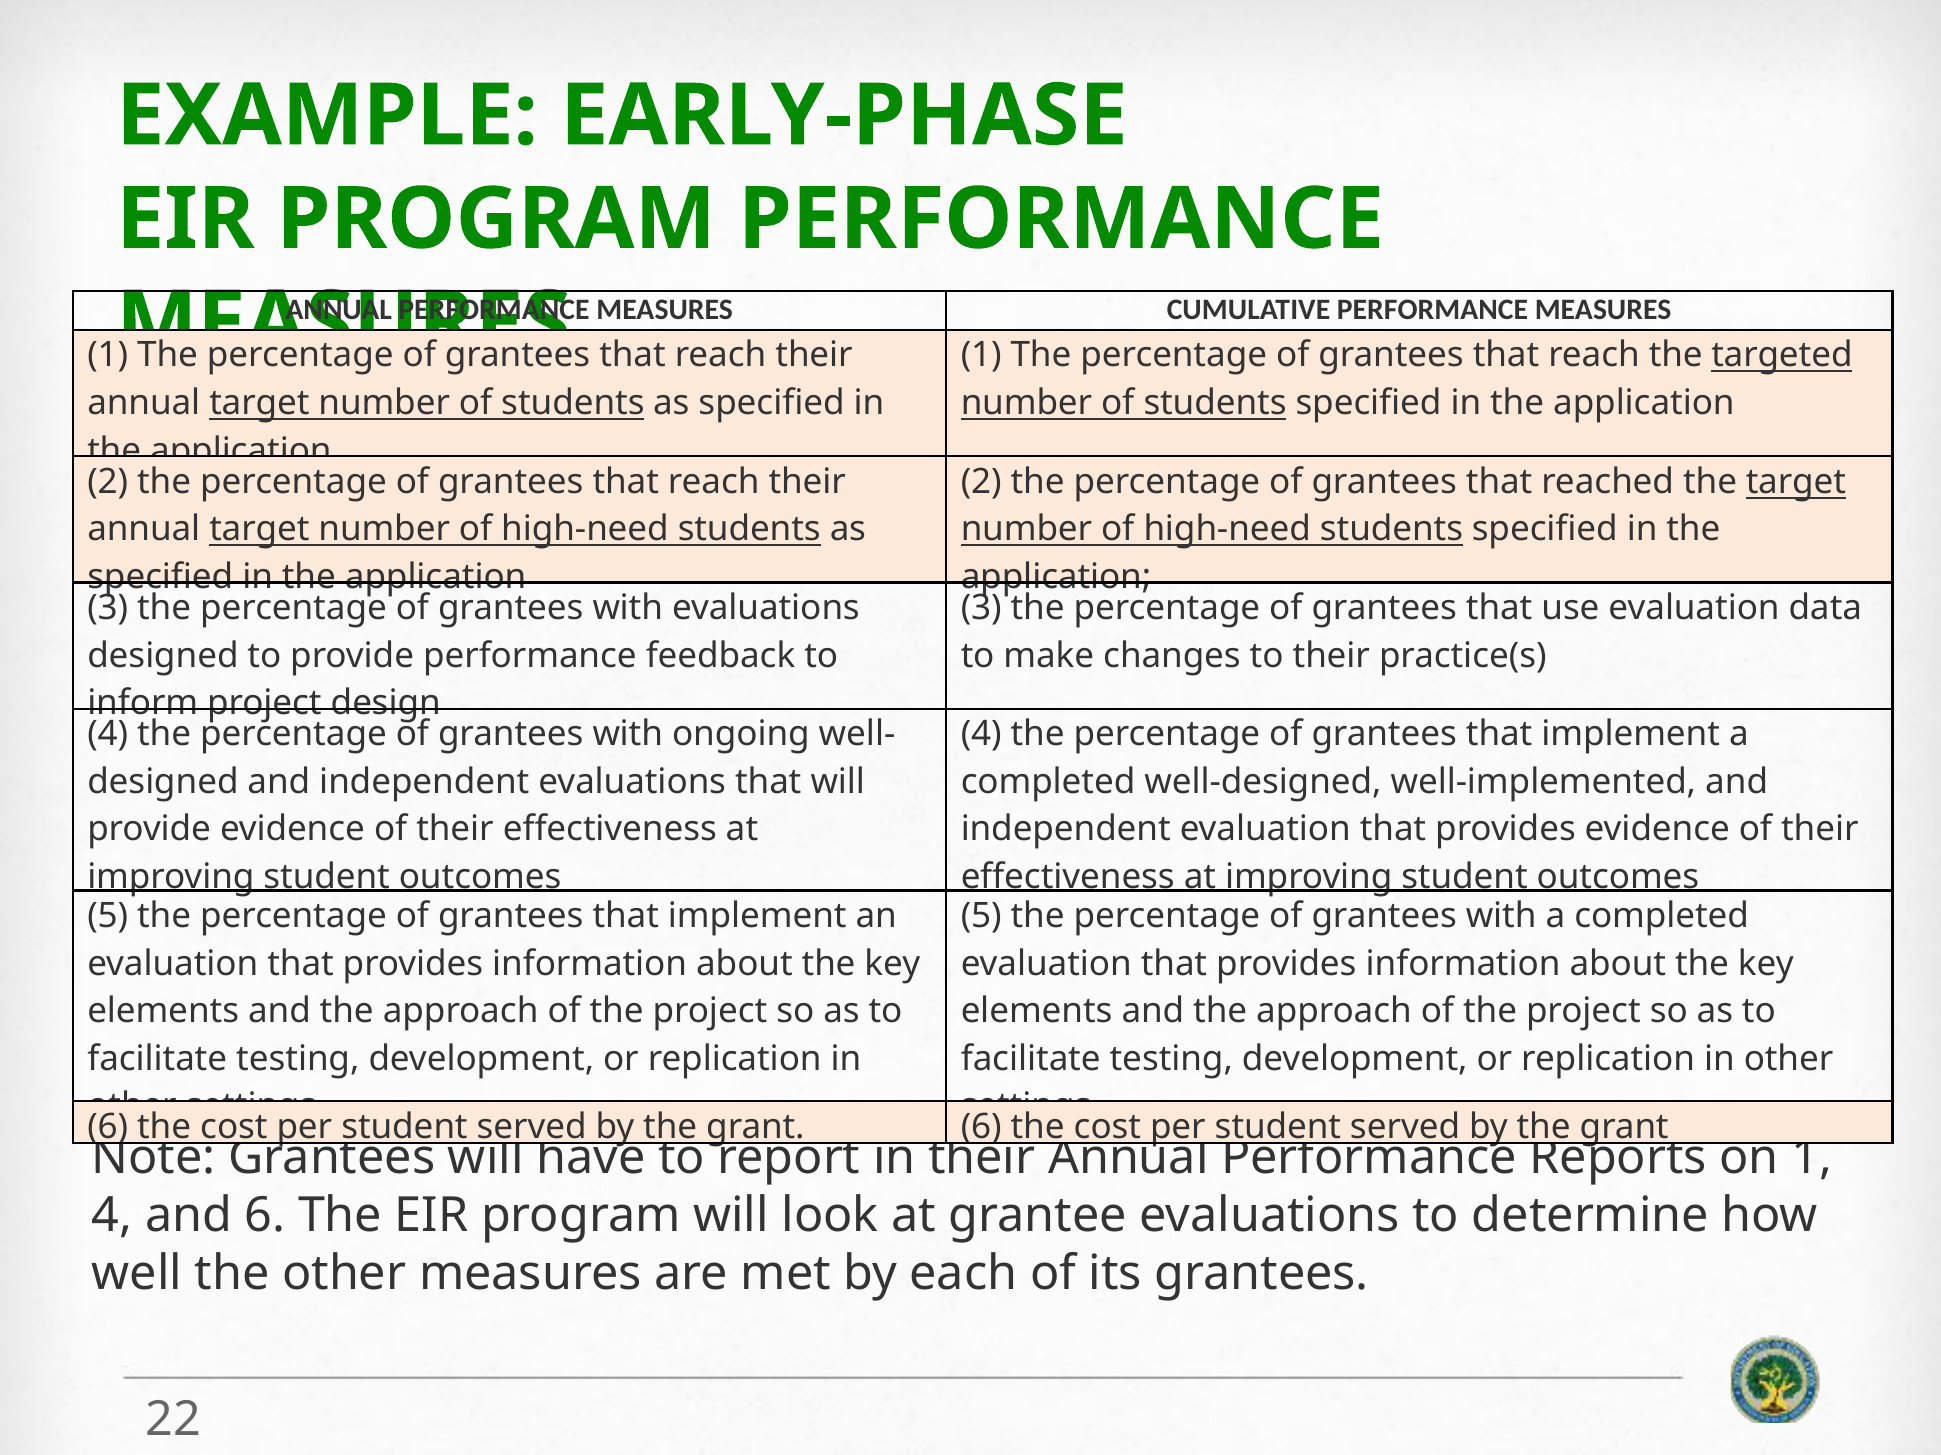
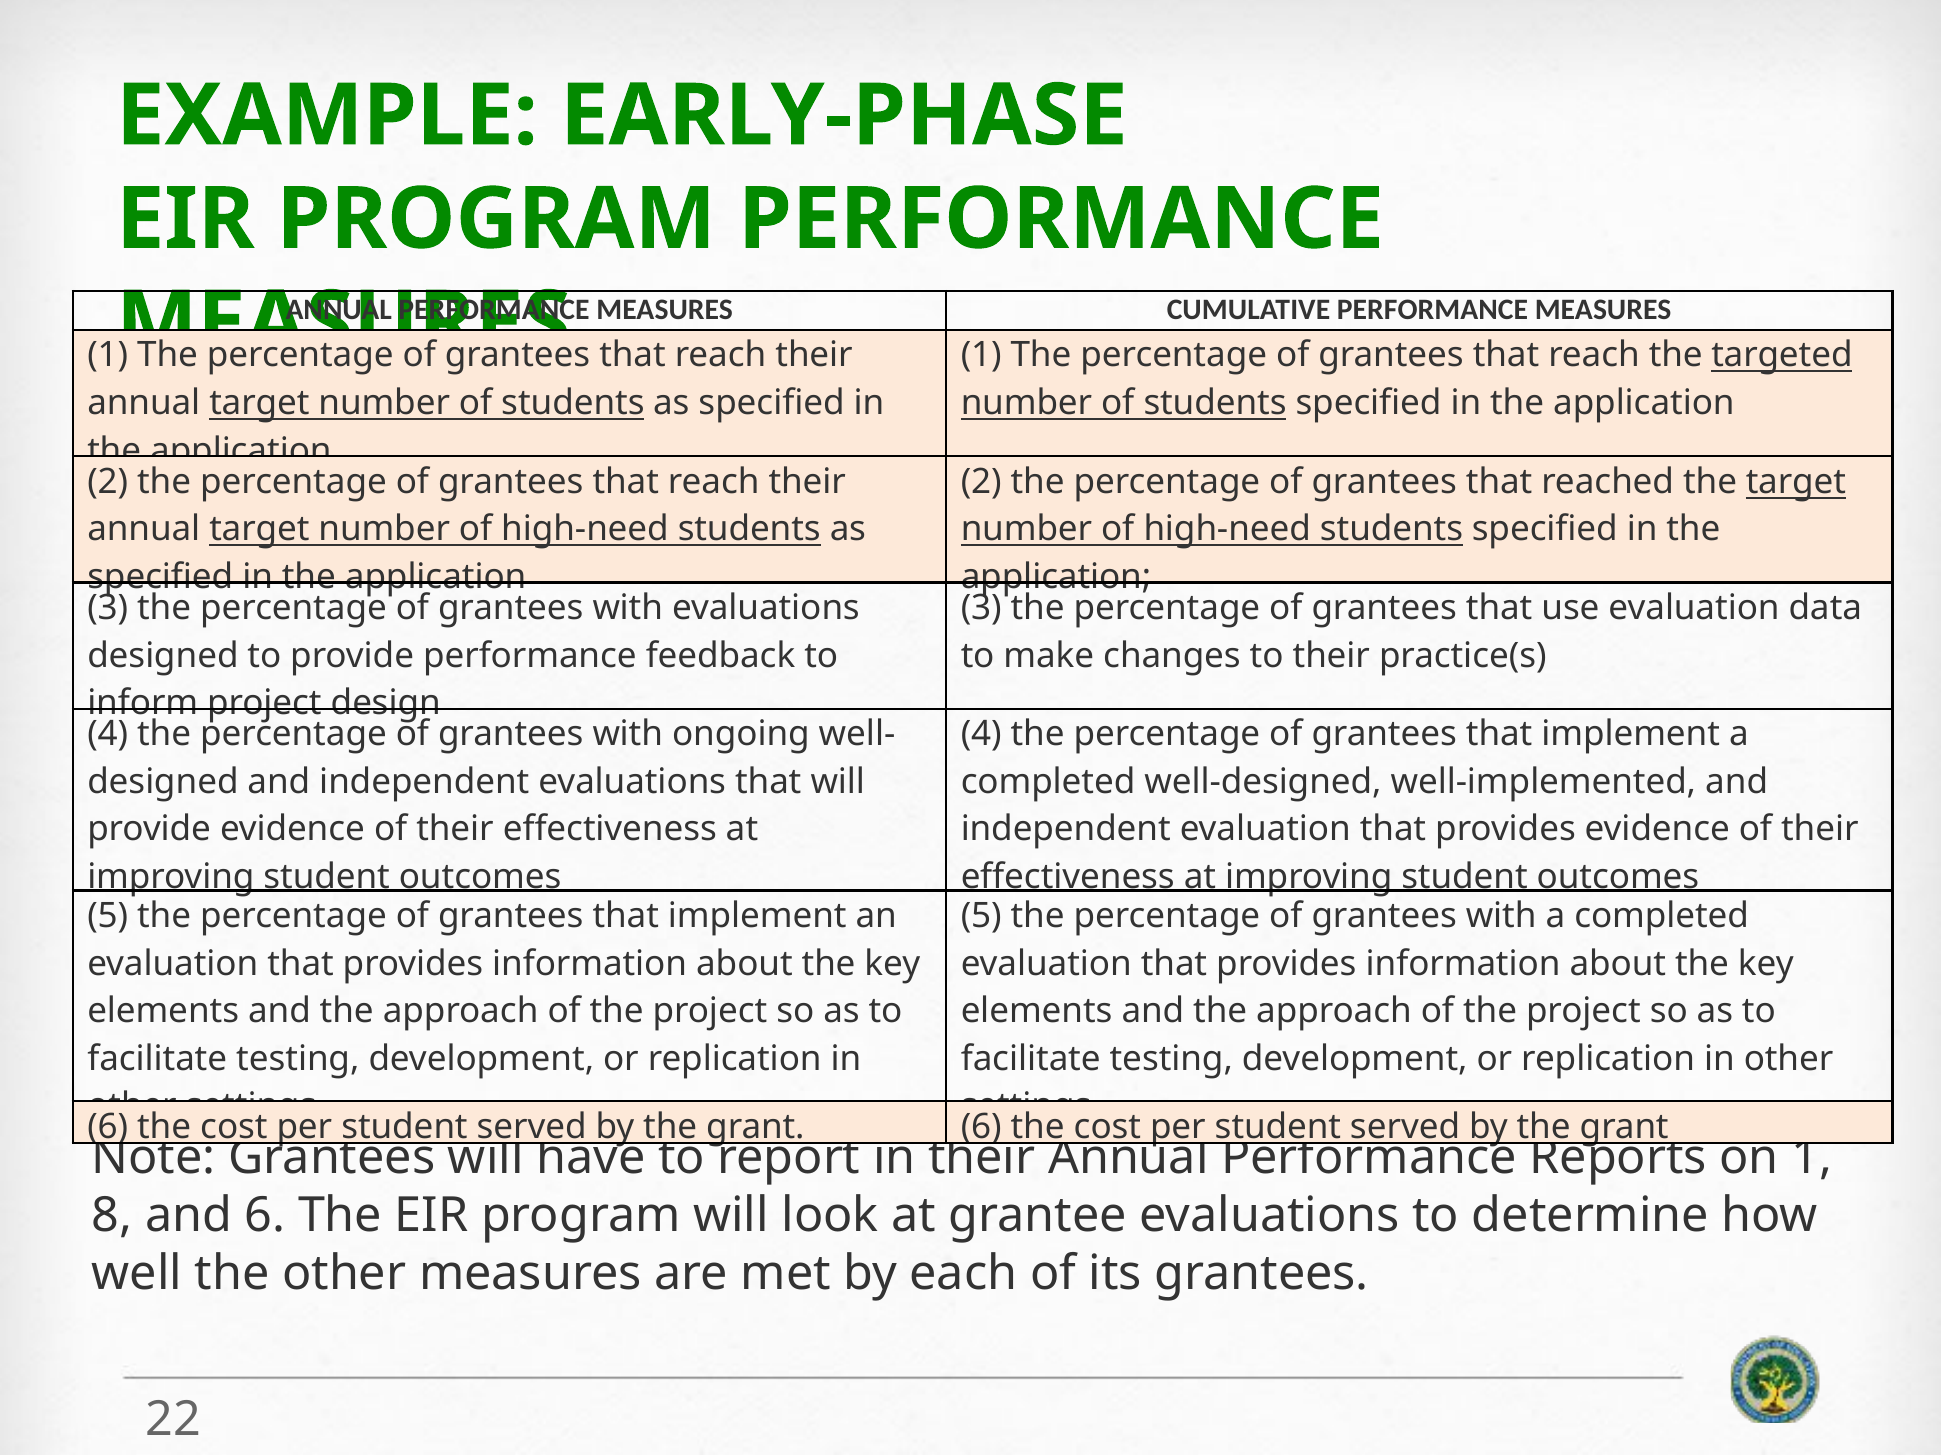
4 at (112, 1216): 4 -> 8
